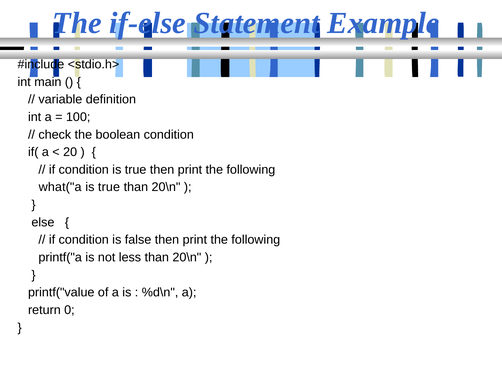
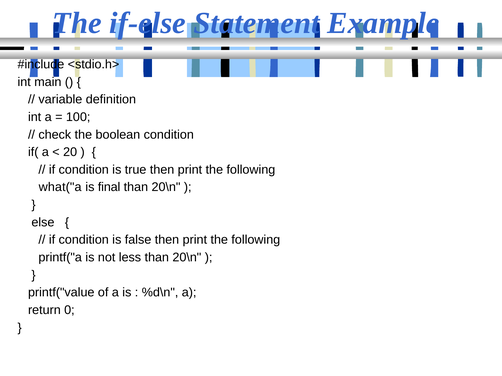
true at (109, 187): true -> final
